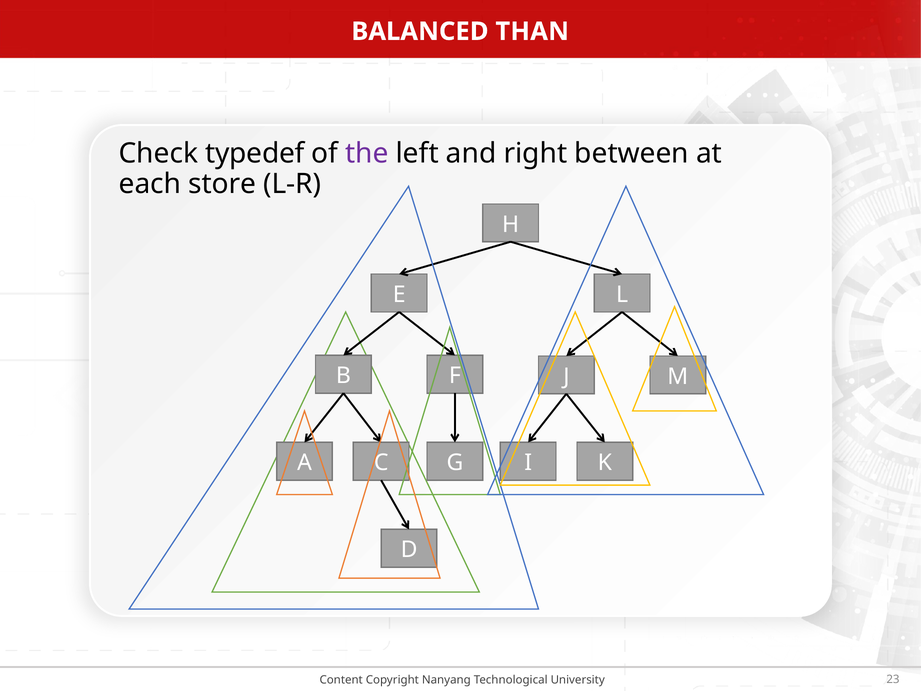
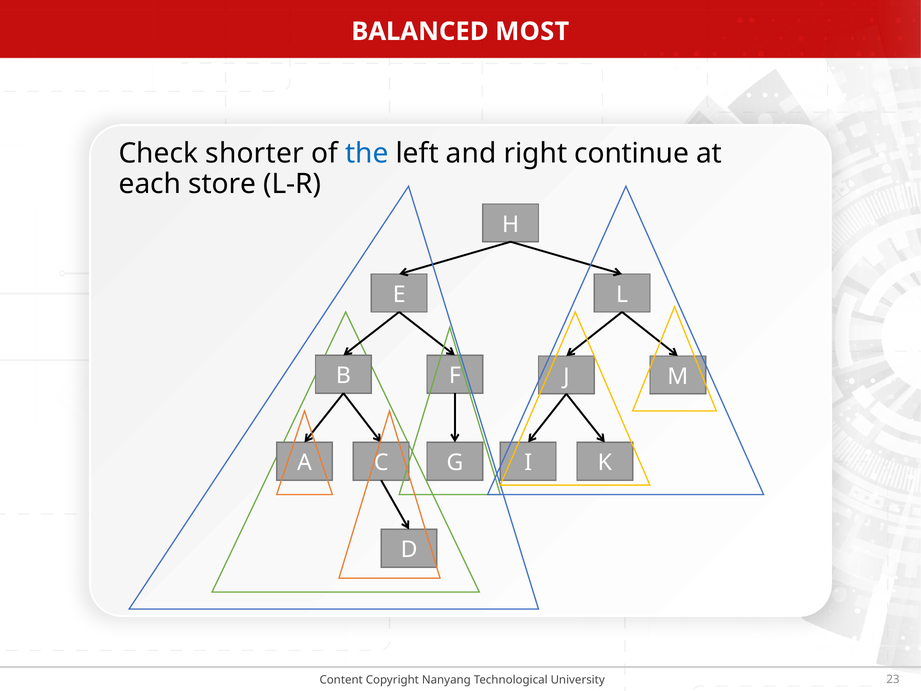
THAN: THAN -> MOST
typedef: typedef -> shorter
the colour: purple -> blue
between: between -> continue
